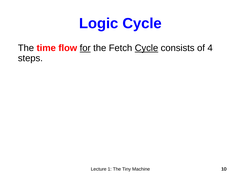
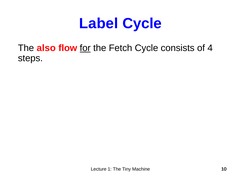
Logic: Logic -> Label
time: time -> also
Cycle at (146, 48) underline: present -> none
